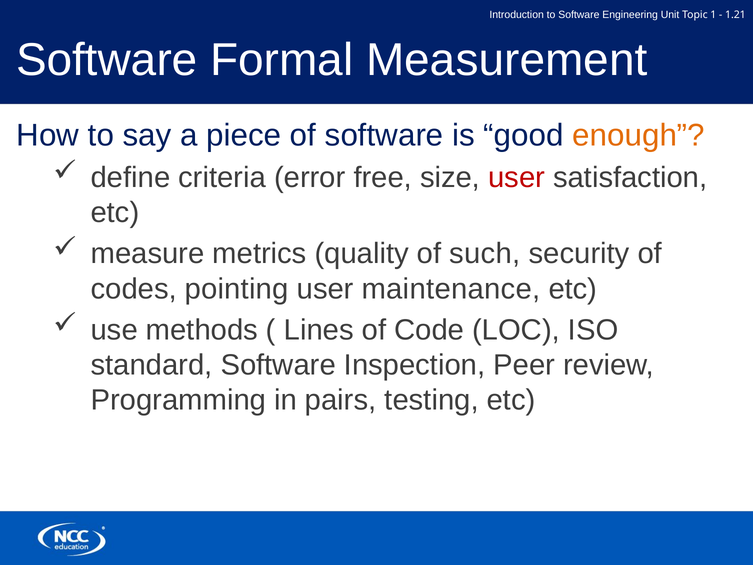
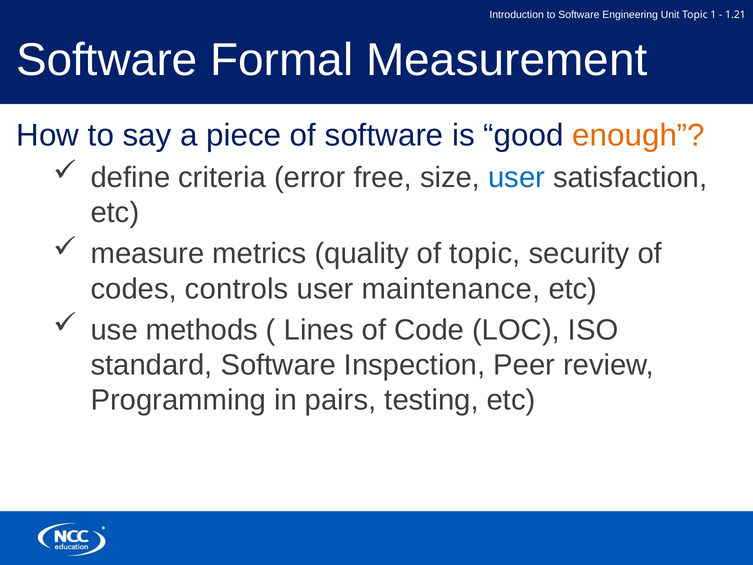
user at (517, 177) colour: red -> blue
of such: such -> topic
pointing: pointing -> controls
